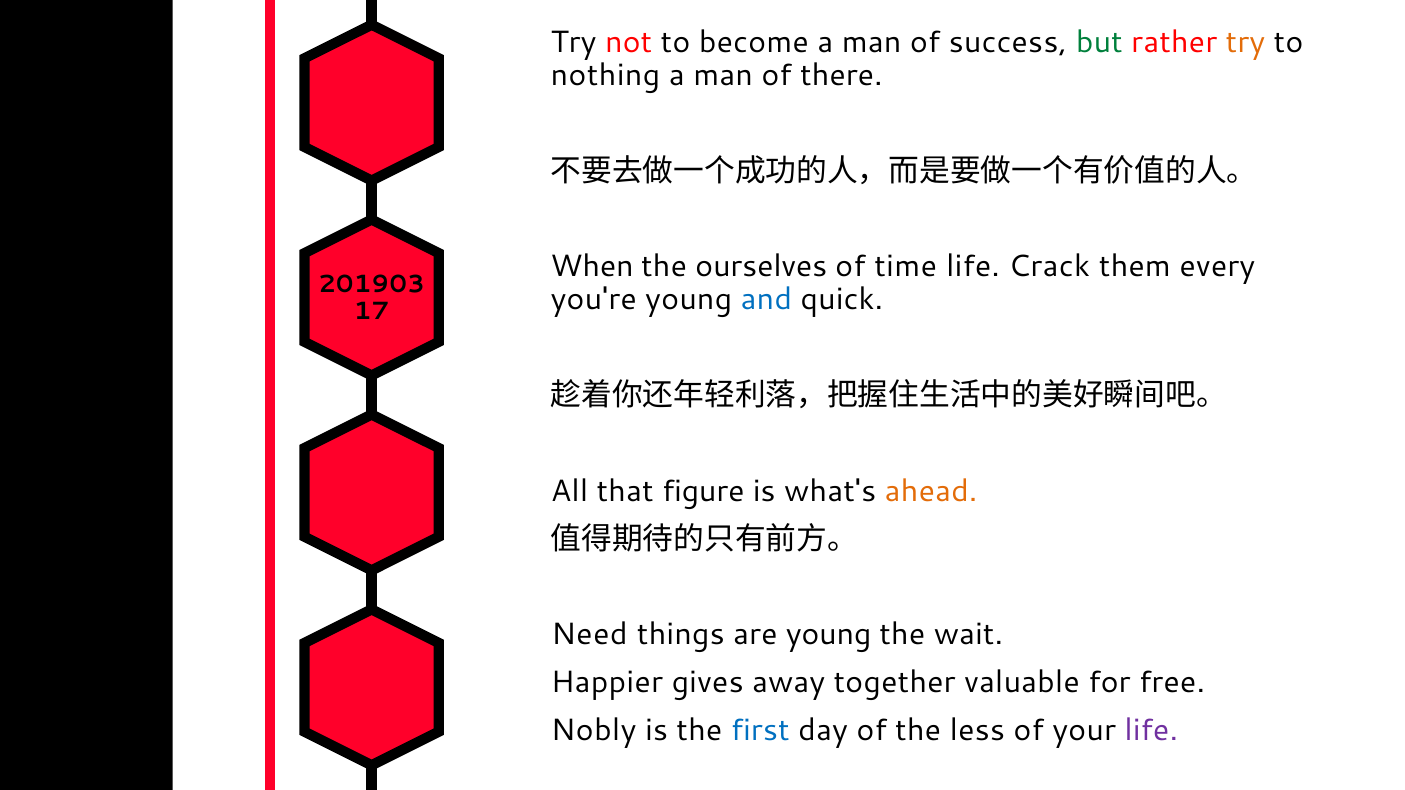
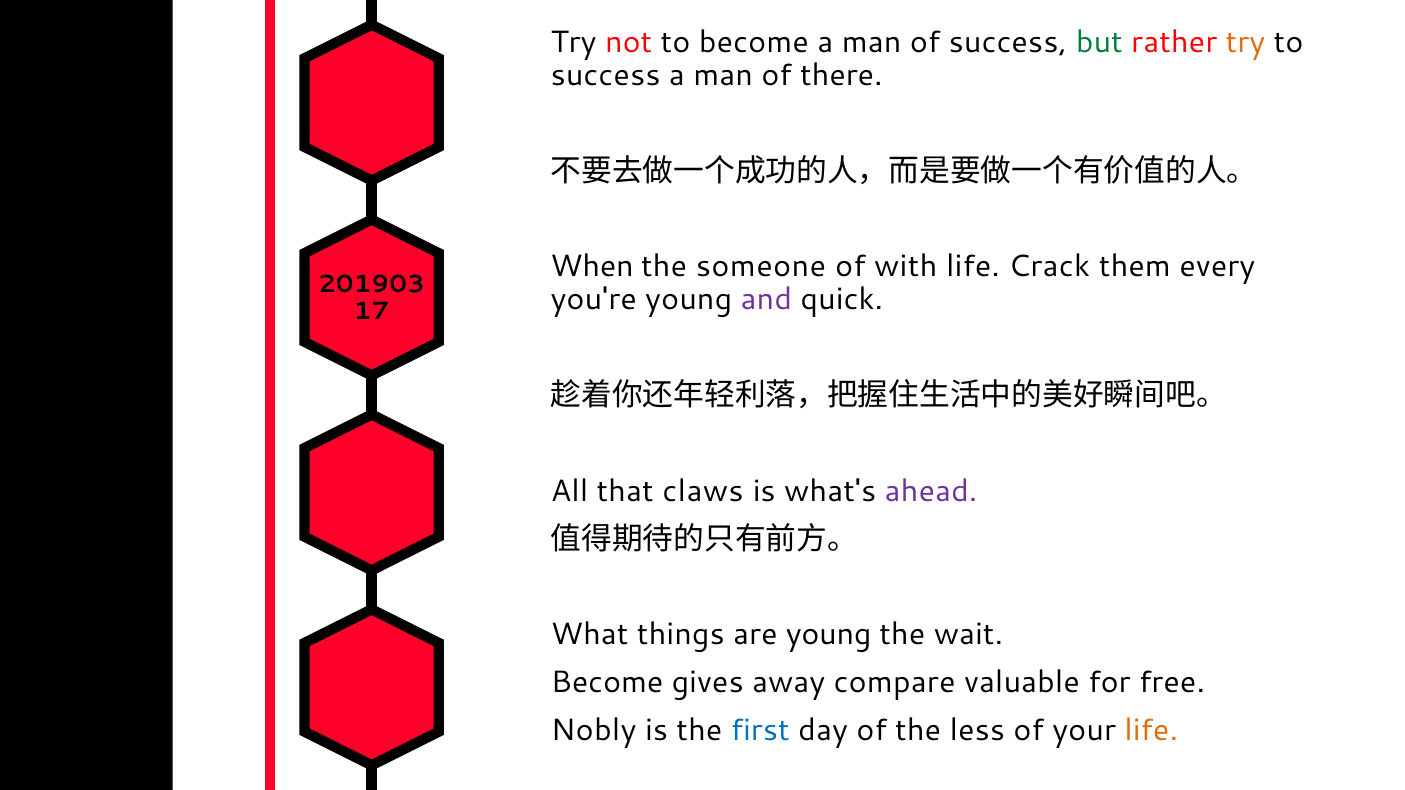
nothing at (605, 75): nothing -> success
ourselves: ourselves -> someone
time: time -> with
and colour: blue -> purple
figure: figure -> claws
ahead colour: orange -> purple
Need: Need -> What
Happier at (607, 683): Happier -> Become
together: together -> compare
life at (1151, 730) colour: purple -> orange
